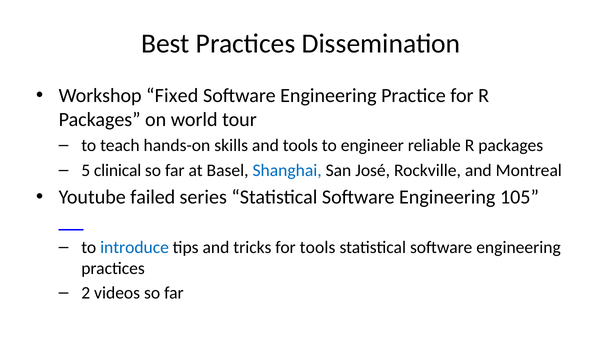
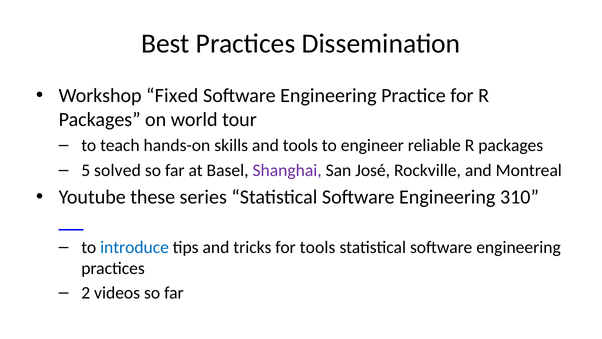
clinical: clinical -> solved
Shanghai colour: blue -> purple
failed: failed -> these
105: 105 -> 310
